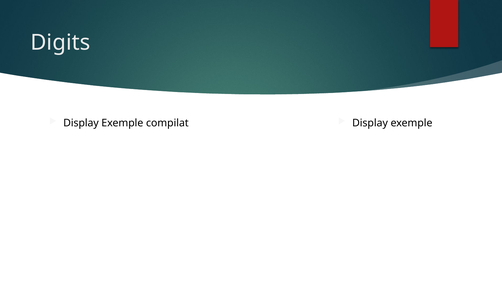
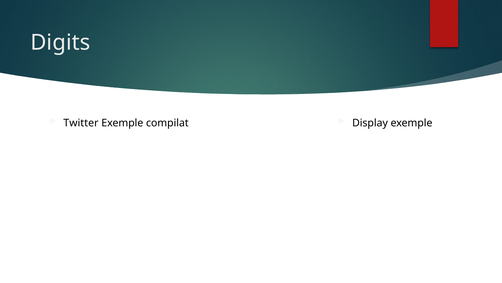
Display at (81, 123): Display -> Twitter
